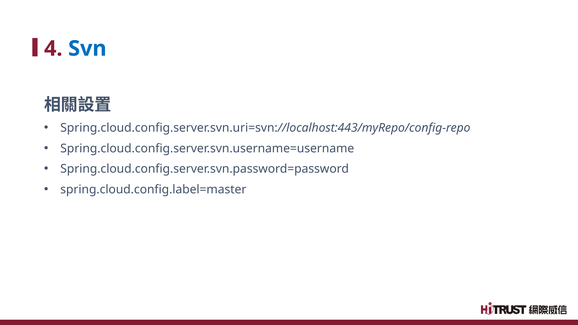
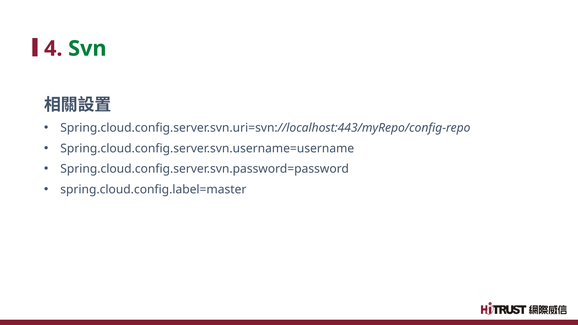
Svn colour: blue -> green
